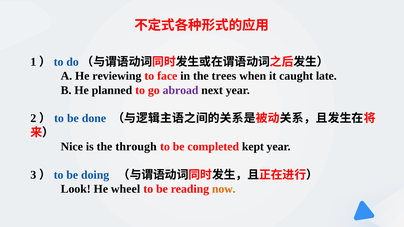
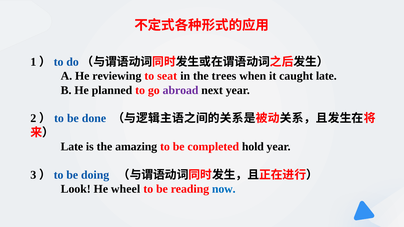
face: face -> seat
Nice at (72, 147): Nice -> Late
through: through -> amazing
kept: kept -> hold
now colour: orange -> blue
